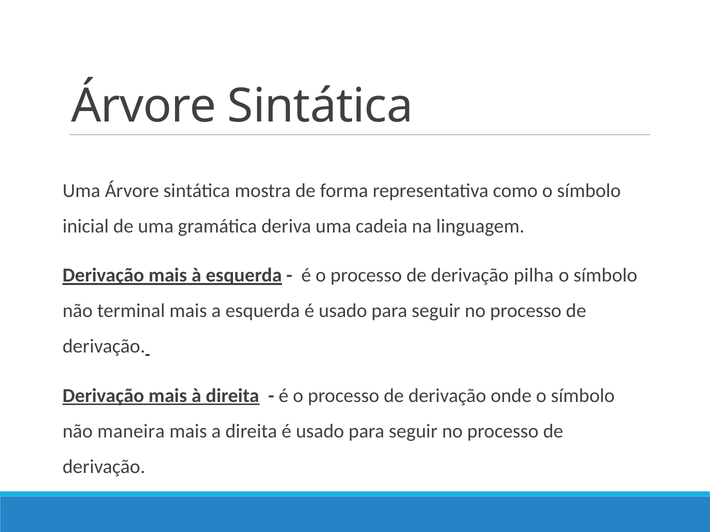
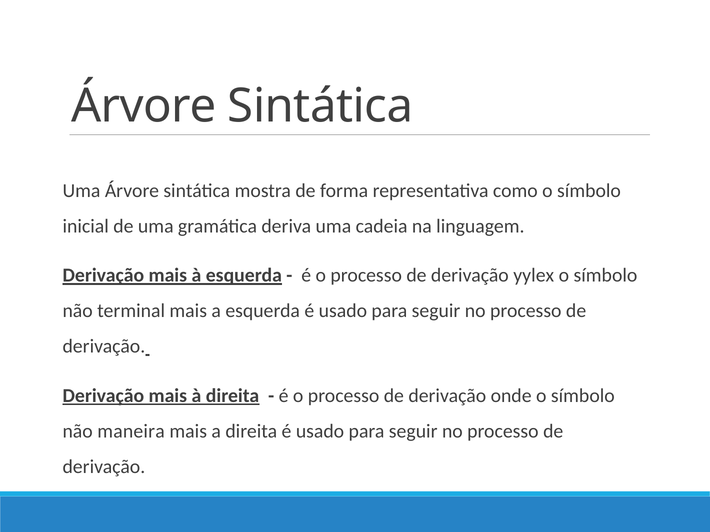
pilha: pilha -> yylex
